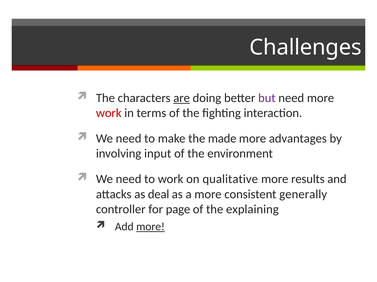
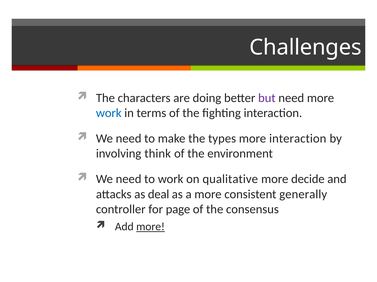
are underline: present -> none
work at (109, 113) colour: red -> blue
made: made -> types
more advantages: advantages -> interaction
input: input -> think
results: results -> decide
explaining: explaining -> consensus
